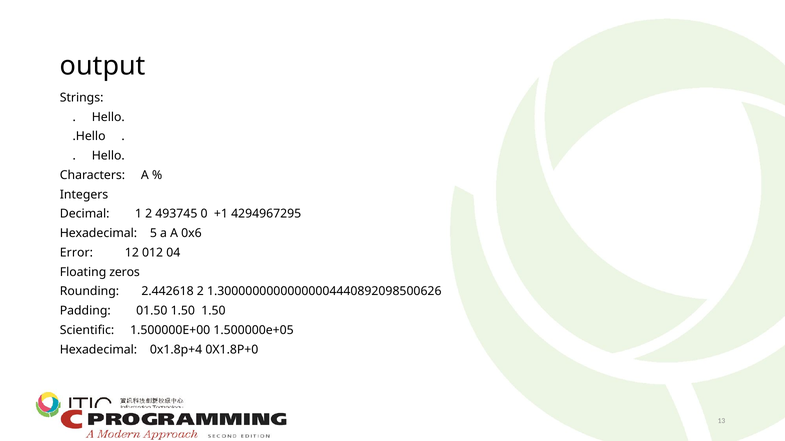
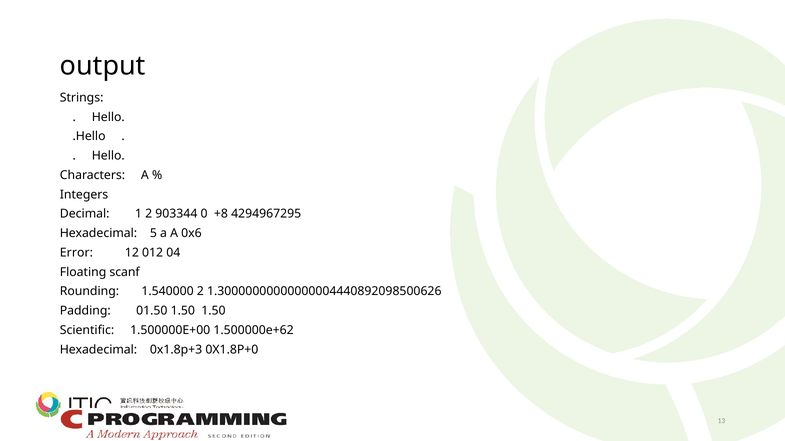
493745: 493745 -> 903344
+1: +1 -> +8
zeros: zeros -> scanf
2.442618: 2.442618 -> 1.540000
1.500000e+05: 1.500000e+05 -> 1.500000e+62
0x1.8p+4: 0x1.8p+4 -> 0x1.8p+3
